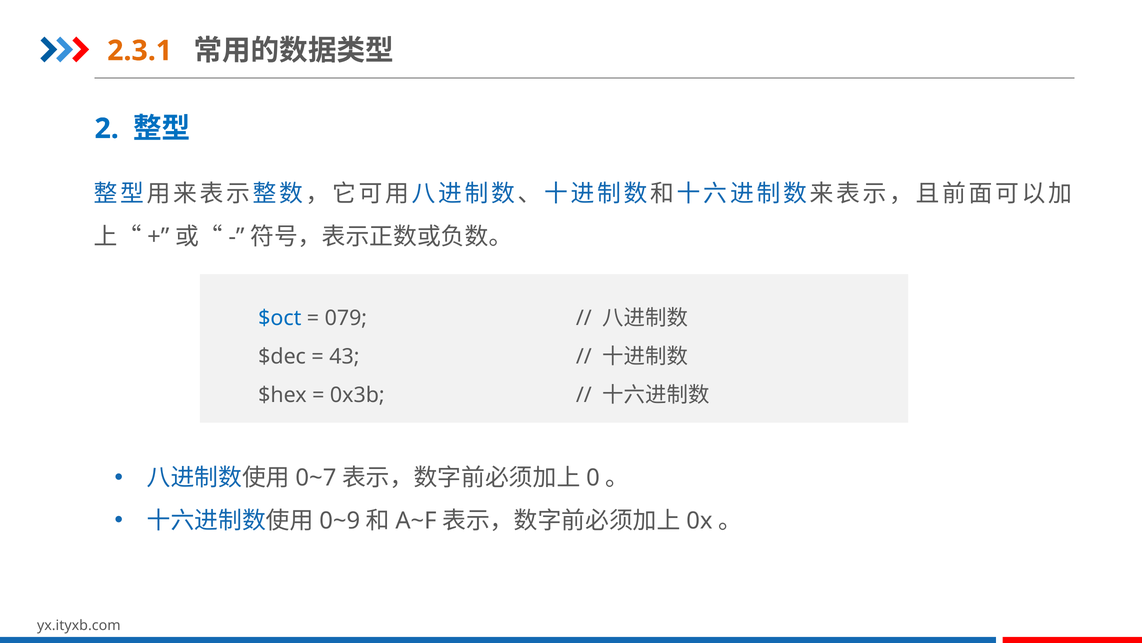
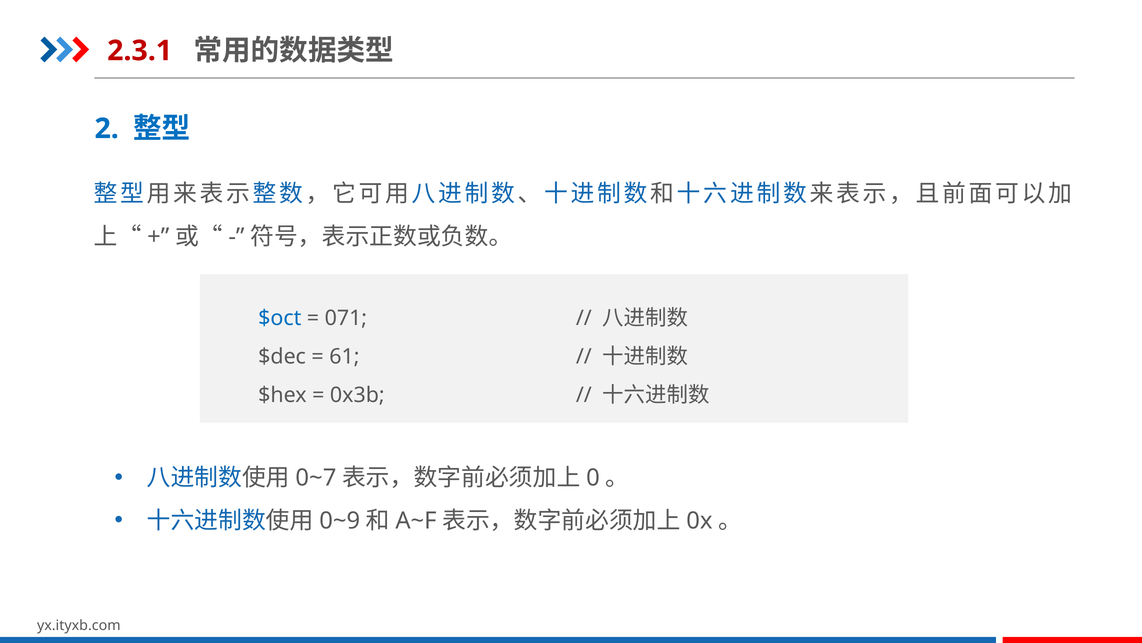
2.3.1 colour: orange -> red
079: 079 -> 071
43: 43 -> 61
